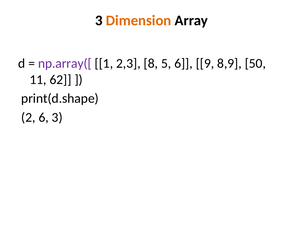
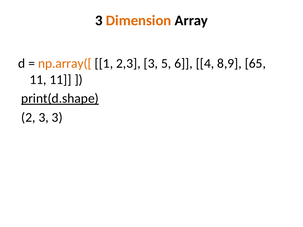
np.array([ colour: purple -> orange
2,3 8: 8 -> 3
9: 9 -> 4
50: 50 -> 65
11 62: 62 -> 11
print(d.shape underline: none -> present
2 6: 6 -> 3
